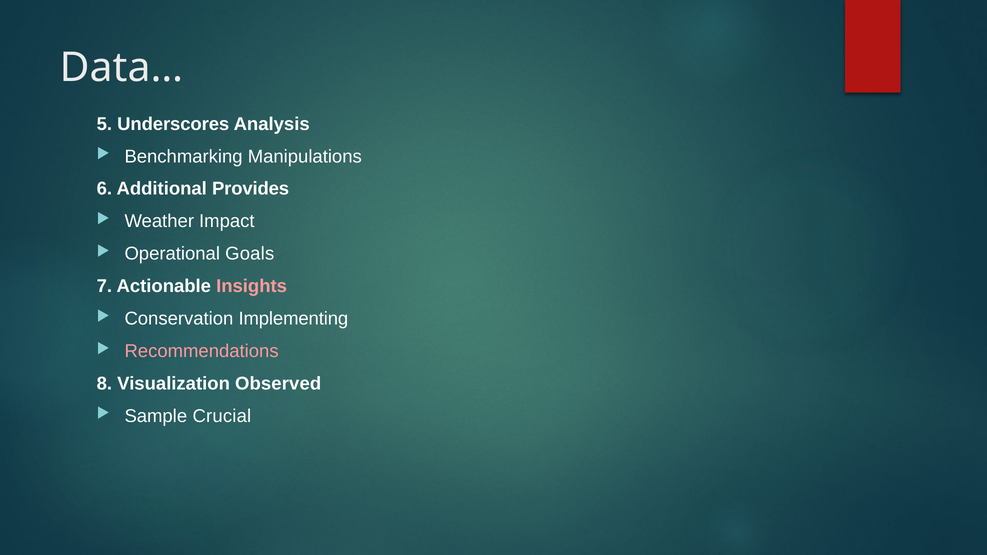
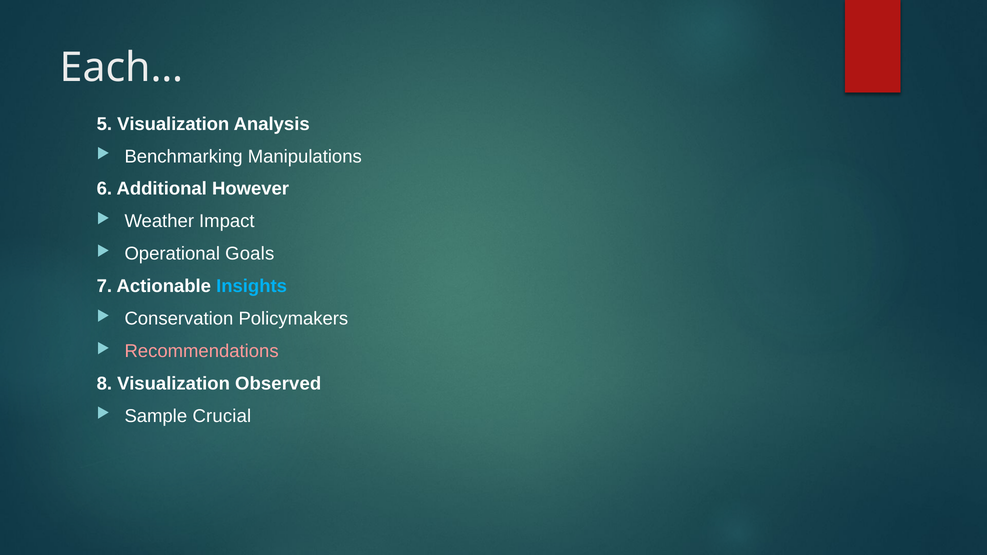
Data…: Data… -> Each…
5 Underscores: Underscores -> Visualization
Provides: Provides -> However
Insights colour: pink -> light blue
Implementing: Implementing -> Policymakers
